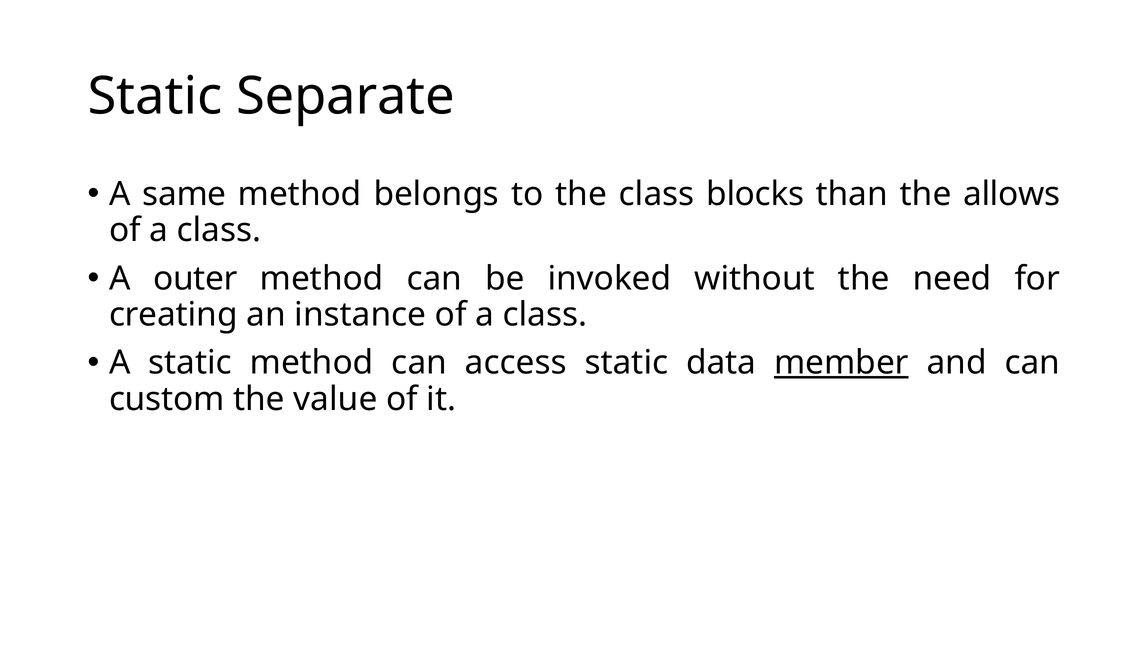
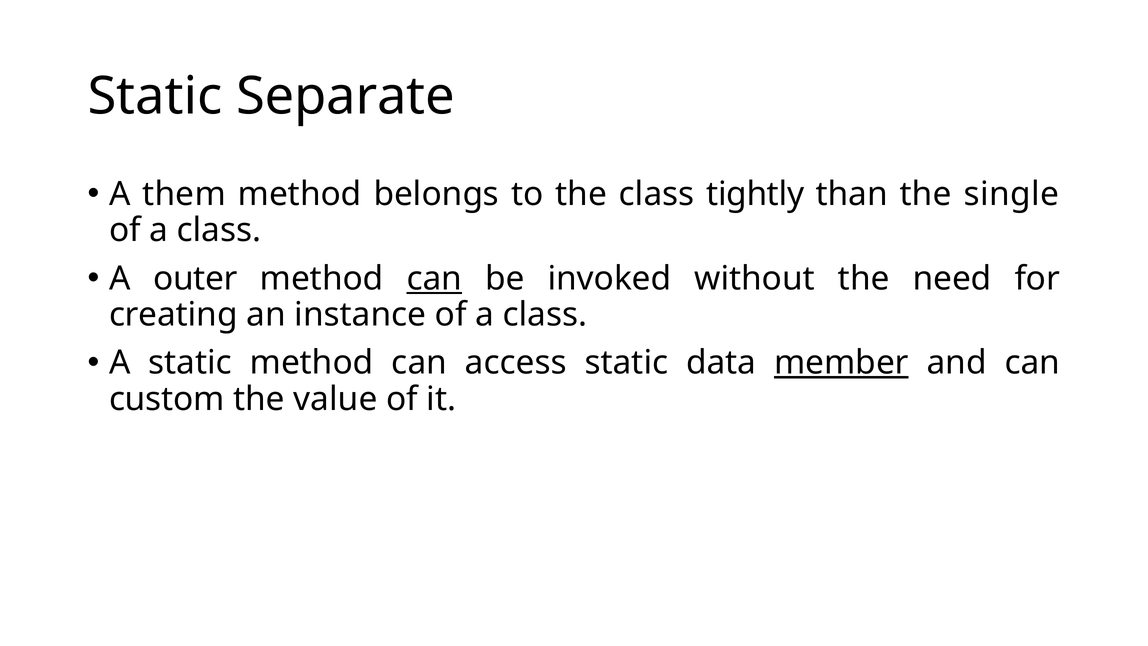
same: same -> them
blocks: blocks -> tightly
allows: allows -> single
can at (434, 278) underline: none -> present
